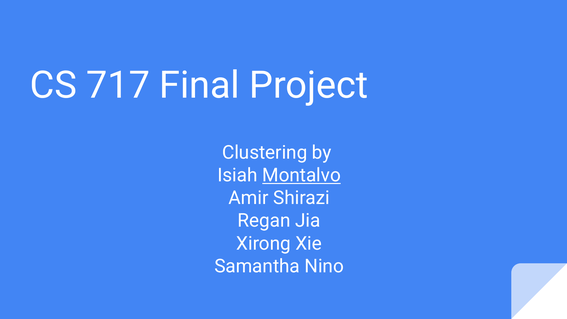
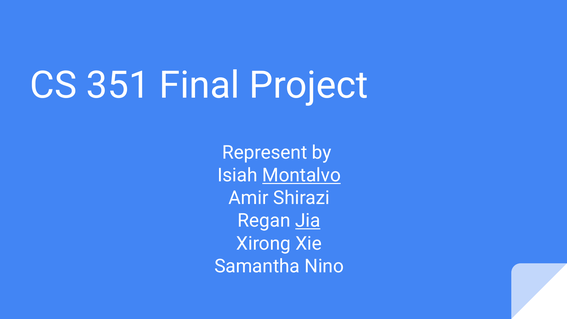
717: 717 -> 351
Clustering: Clustering -> Represent
Jia underline: none -> present
